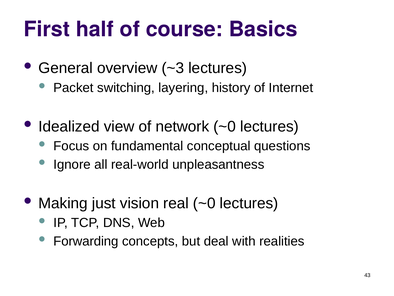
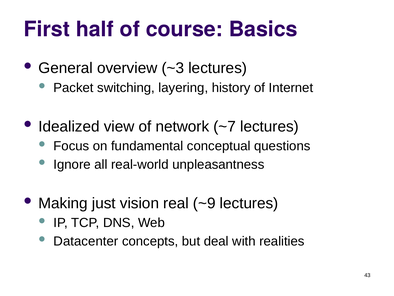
network ~0: ~0 -> ~7
real ~0: ~0 -> ~9
Forwarding: Forwarding -> Datacenter
